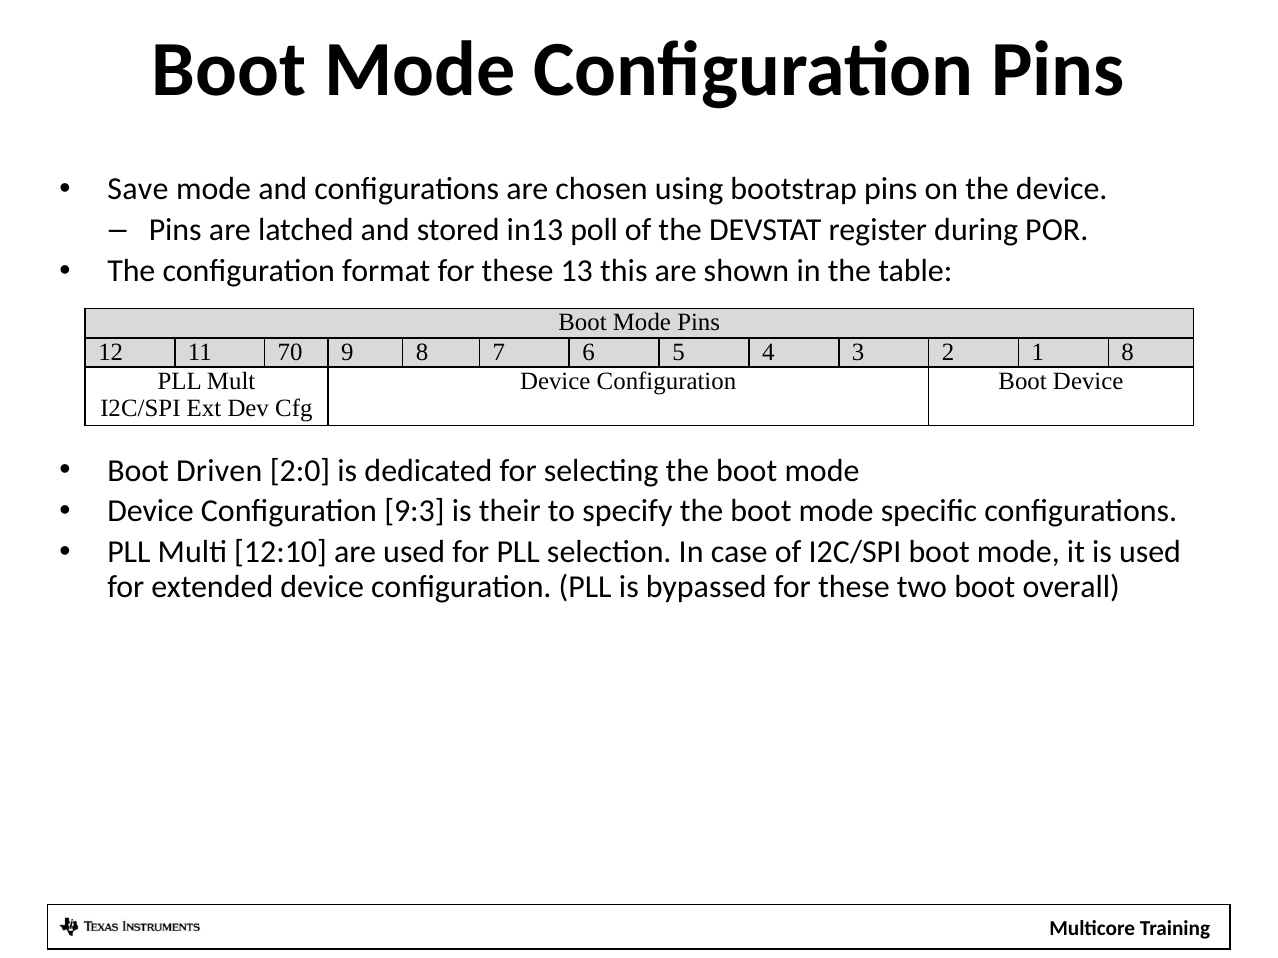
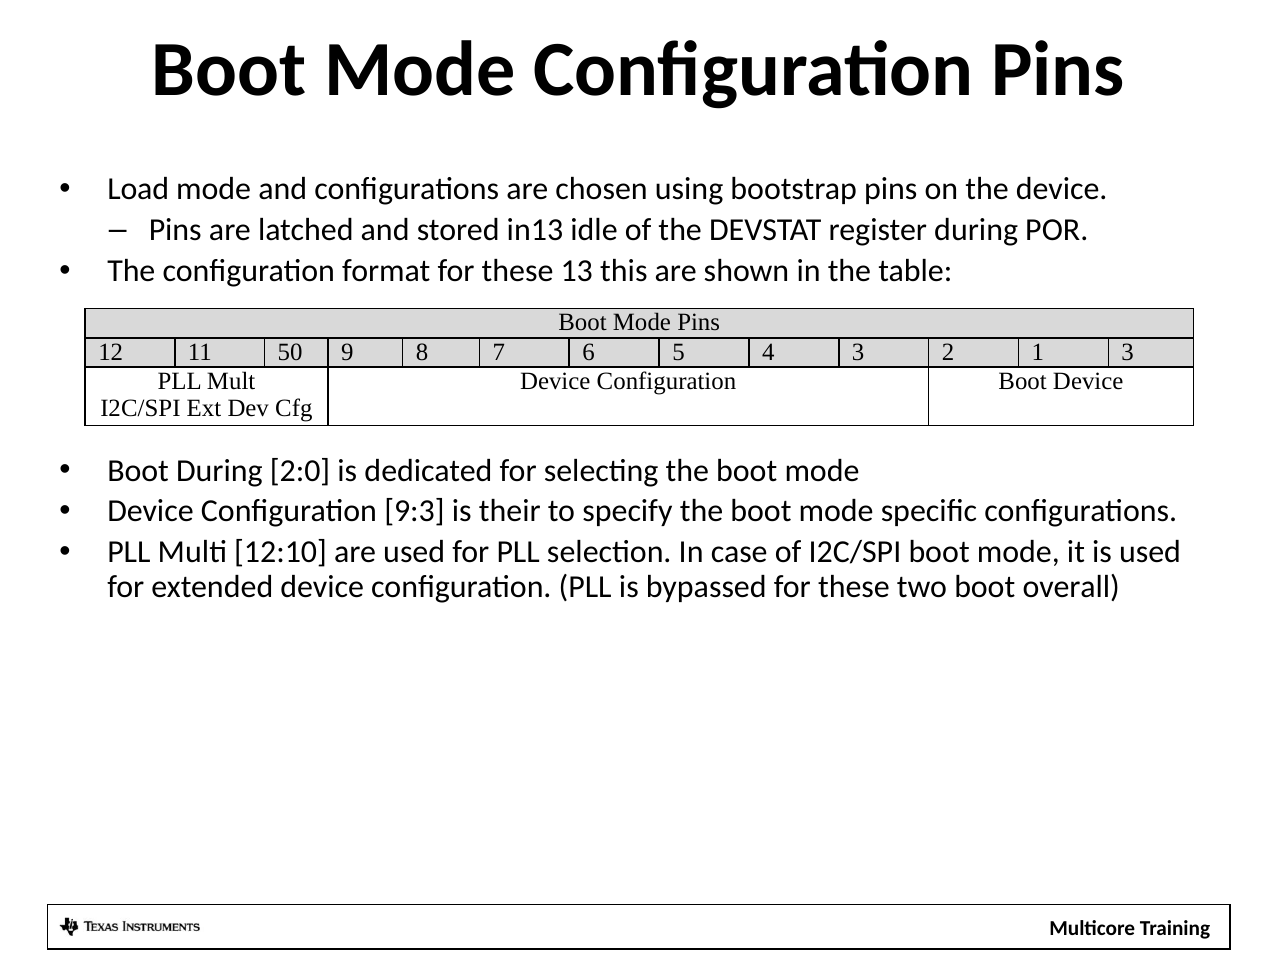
Save: Save -> Load
poll: poll -> idle
70: 70 -> 50
1 8: 8 -> 3
Boot Driven: Driven -> During
